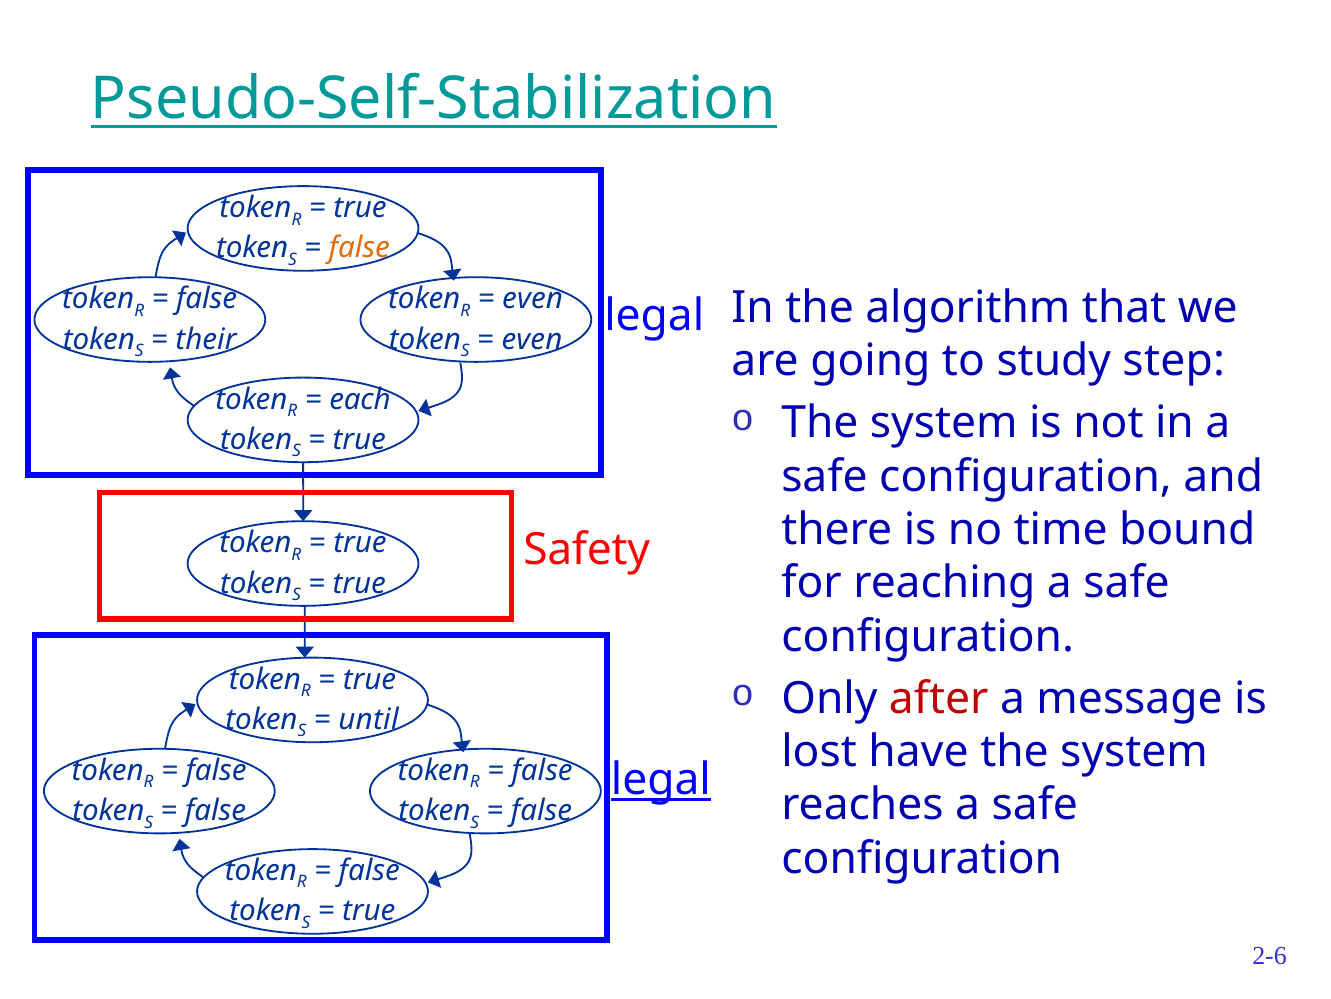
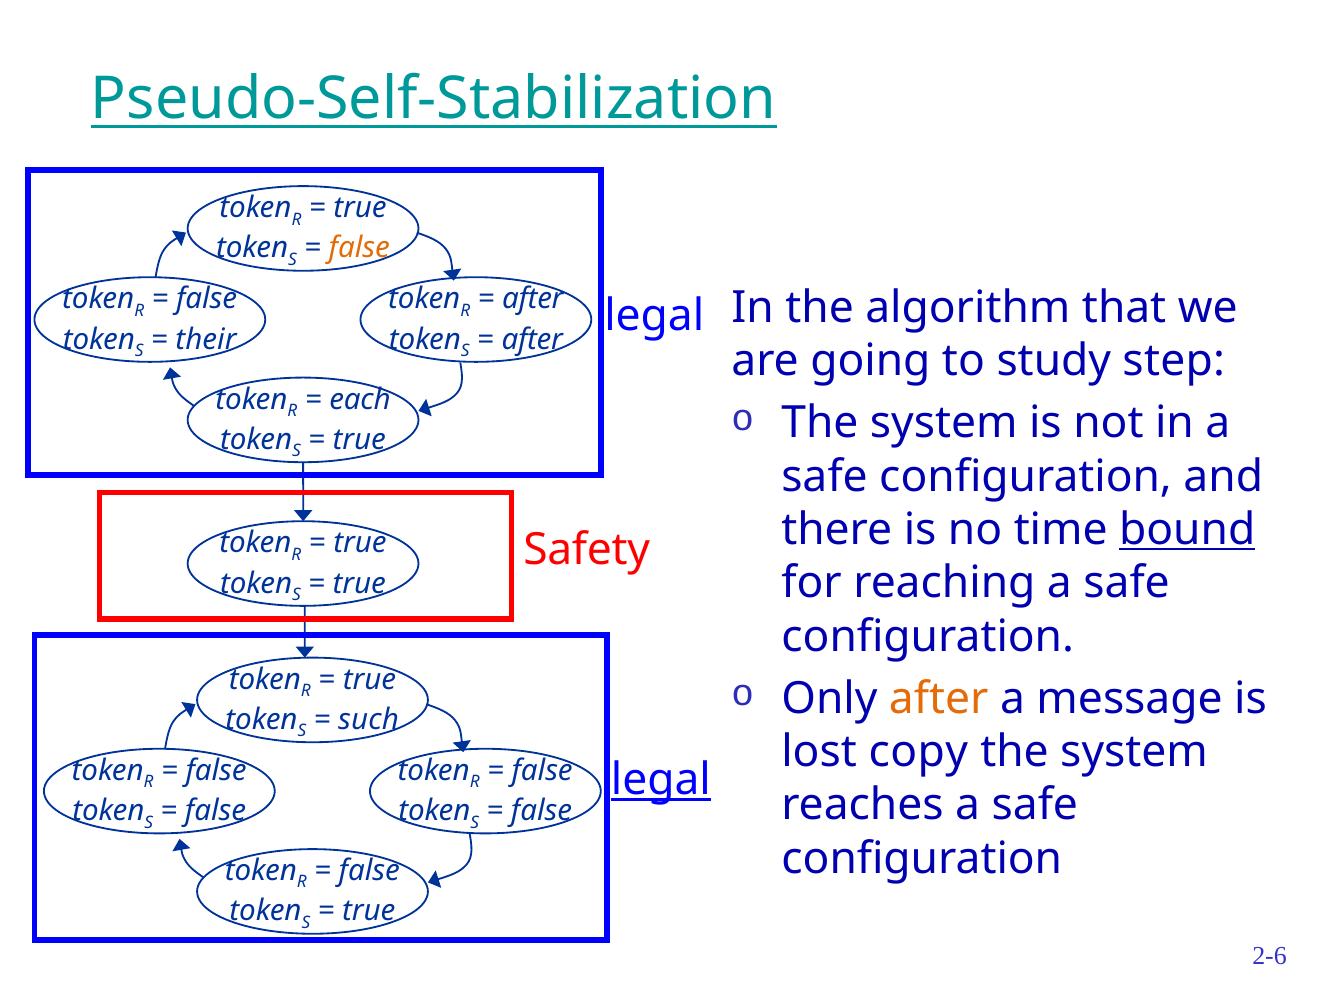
even at (533, 299): even -> after
even at (532, 339): even -> after
bound underline: none -> present
after at (939, 698) colour: red -> orange
until: until -> such
have: have -> copy
